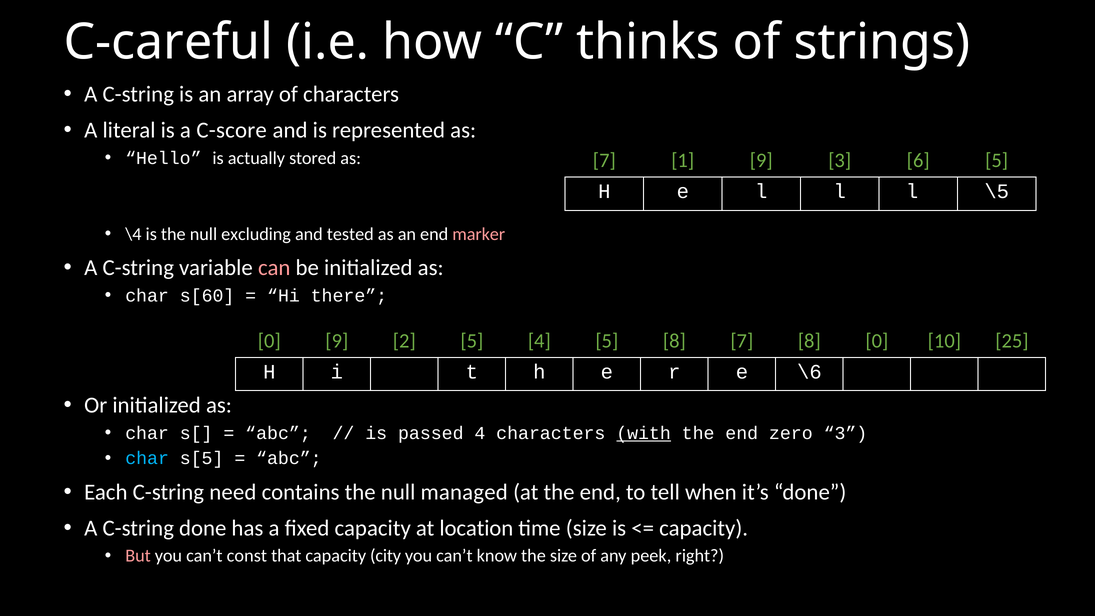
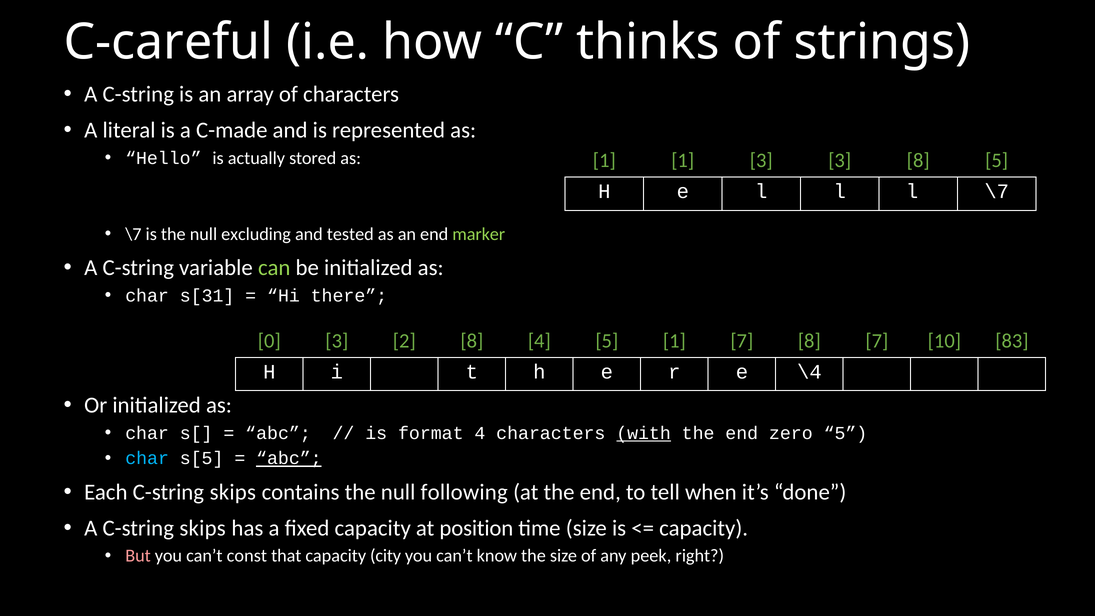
C-score: C-score -> C-made
7 at (604, 161): 7 -> 1
1 9: 9 -> 3
3 6: 6 -> 8
l \5: \5 -> \7
\4 at (133, 234): \4 -> \7
marker colour: pink -> light green
can colour: pink -> light green
s[60: s[60 -> s[31
0 9: 9 -> 3
2 5: 5 -> 8
5 8: 8 -> 1
8 0: 0 -> 7
25: 25 -> 83
\6: \6 -> \4
passed: passed -> format
zero 3: 3 -> 5
abc at (289, 458) underline: none -> present
Each C-string need: need -> skips
managed: managed -> following
A C-string done: done -> skips
location: location -> position
